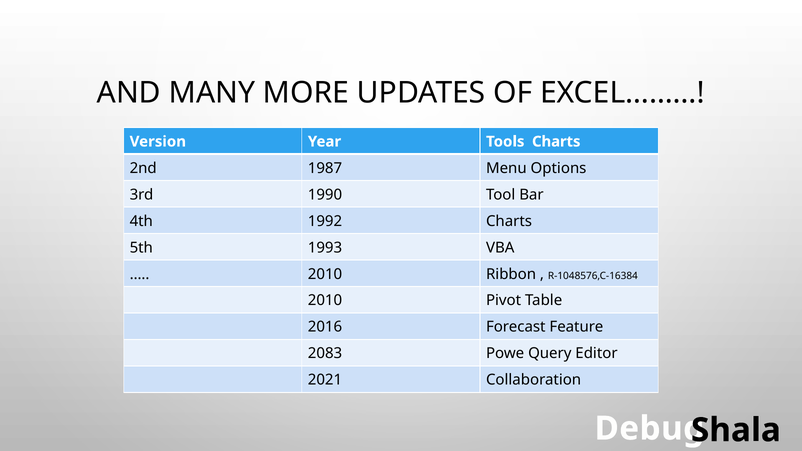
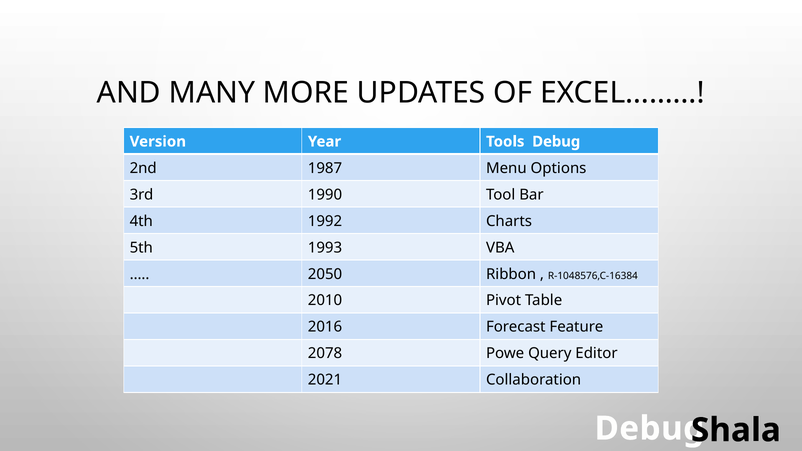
Tools Charts: Charts -> Debug
2010 at (325, 274): 2010 -> 2050
2083: 2083 -> 2078
